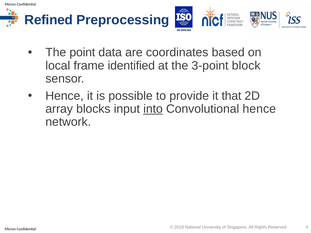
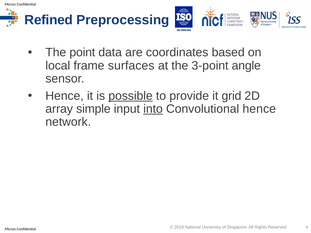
identified: identified -> surfaces
block: block -> angle
possible underline: none -> present
that: that -> grid
blocks: blocks -> simple
